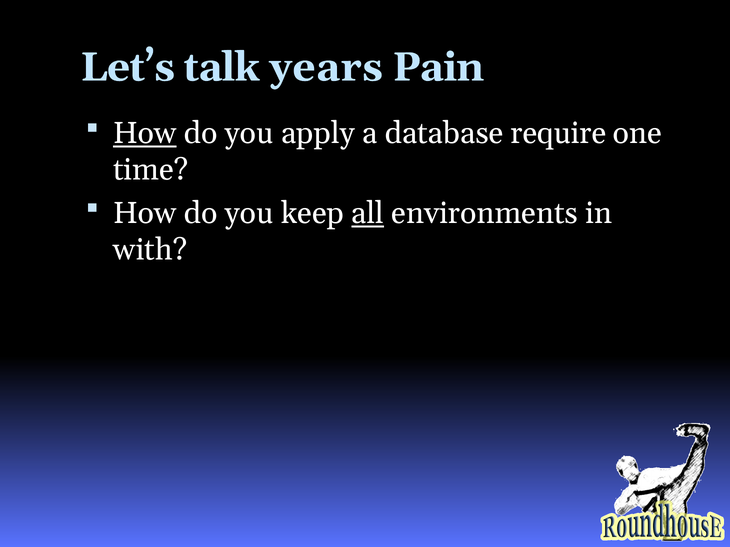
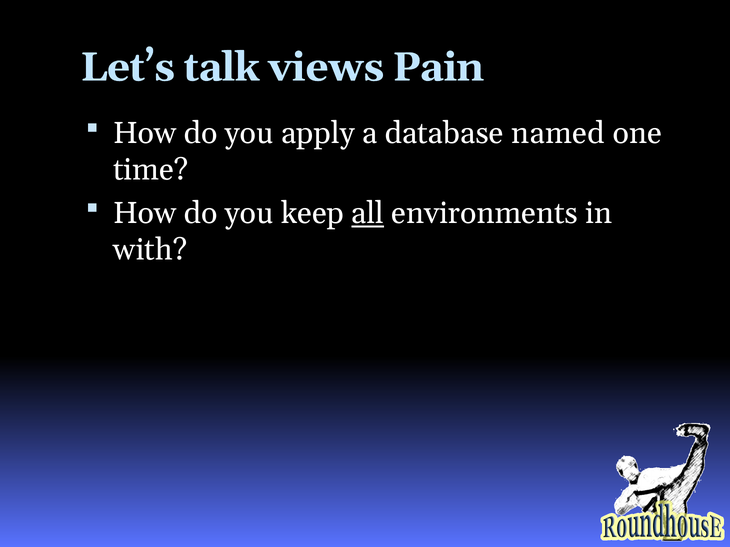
years: years -> views
How at (145, 133) underline: present -> none
require: require -> named
